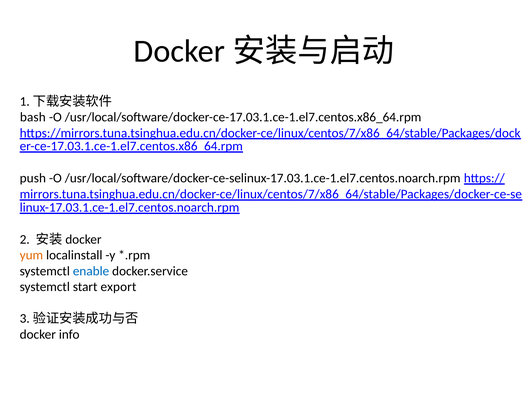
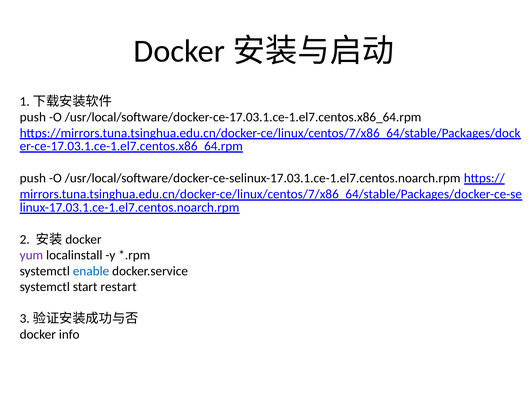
bash at (33, 117): bash -> push
yum colour: orange -> purple
export: export -> restart
